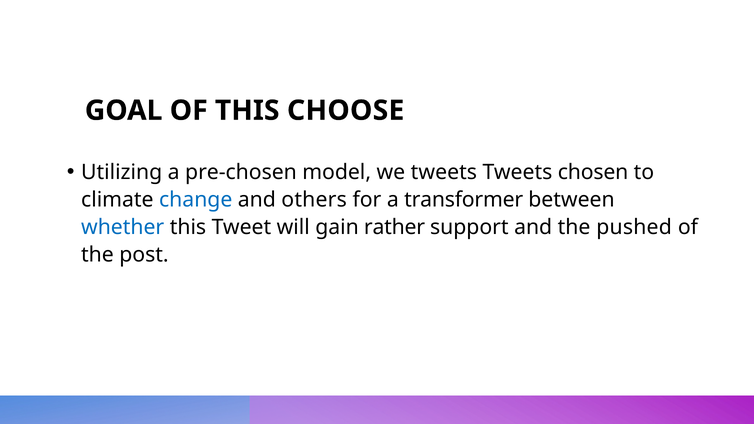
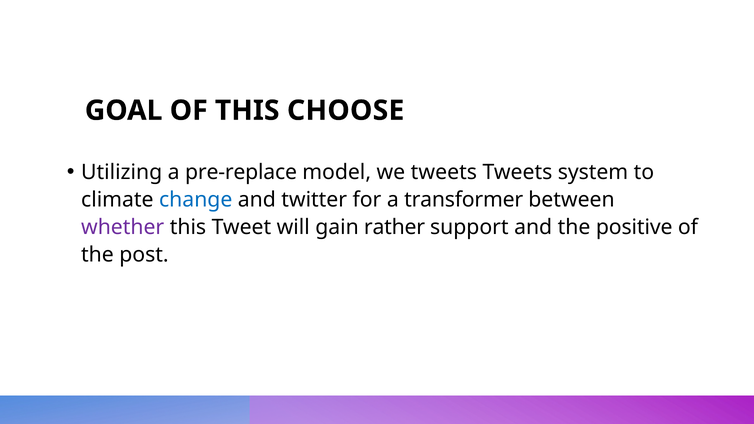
pre-chosen: pre-chosen -> pre-replace
chosen: chosen -> system
others: others -> twitter
whether colour: blue -> purple
pushed: pushed -> positive
